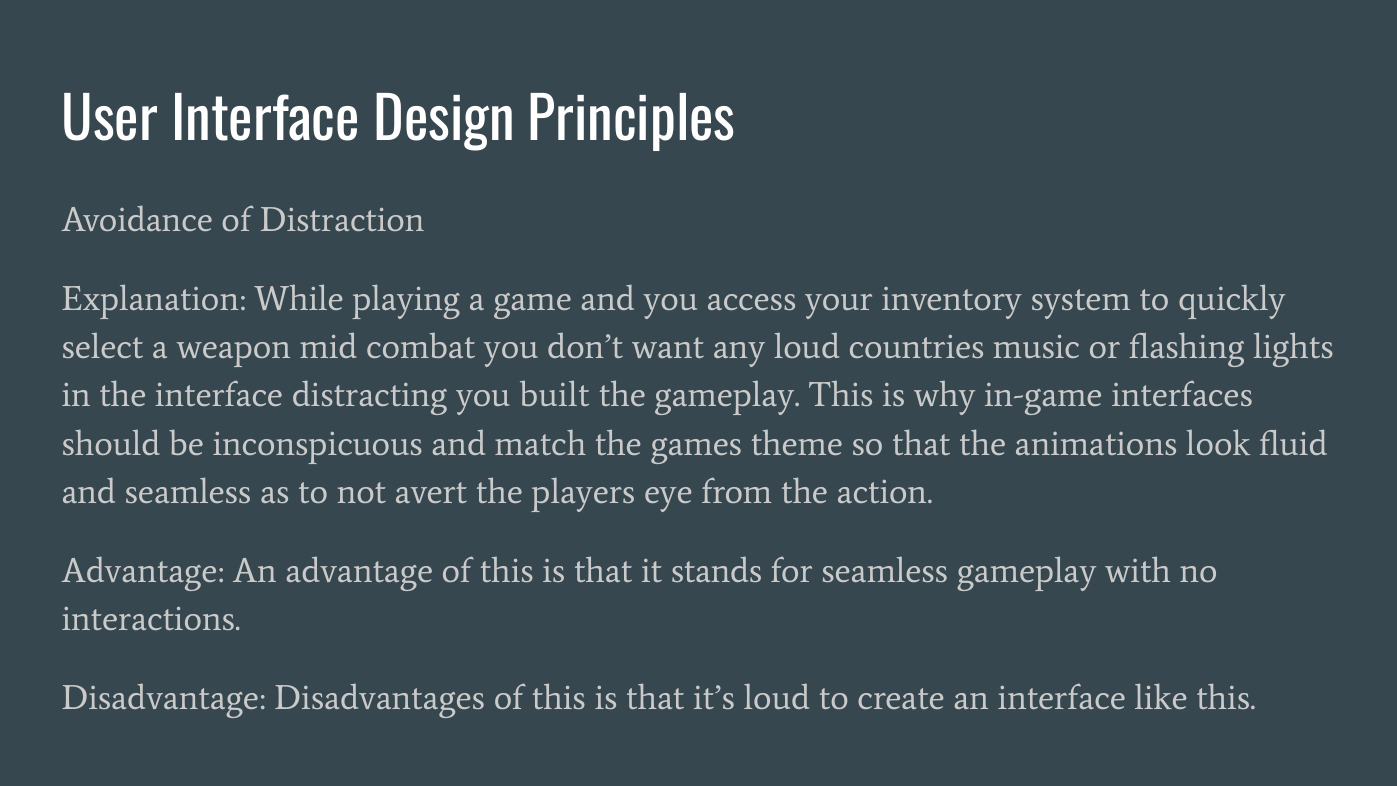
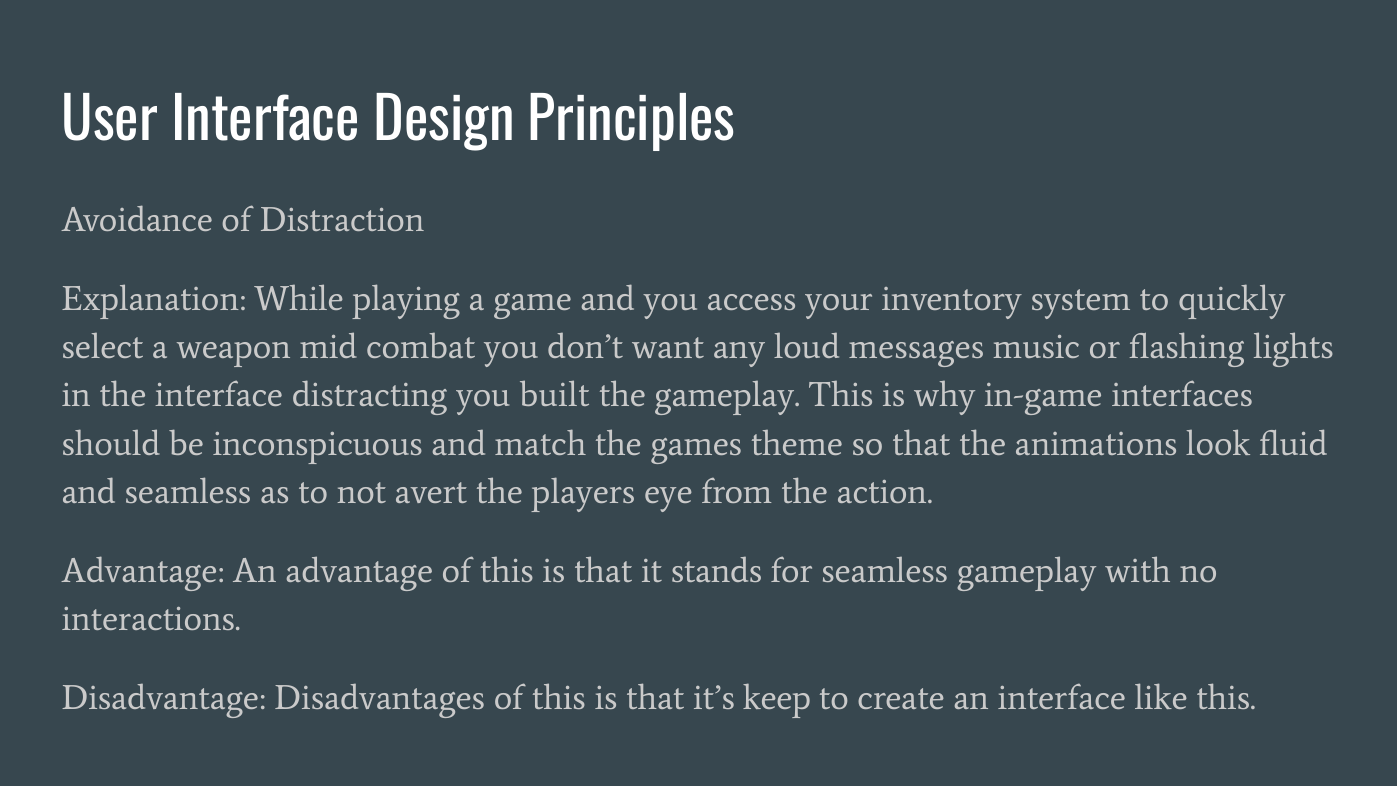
countries: countries -> messages
it’s loud: loud -> keep
